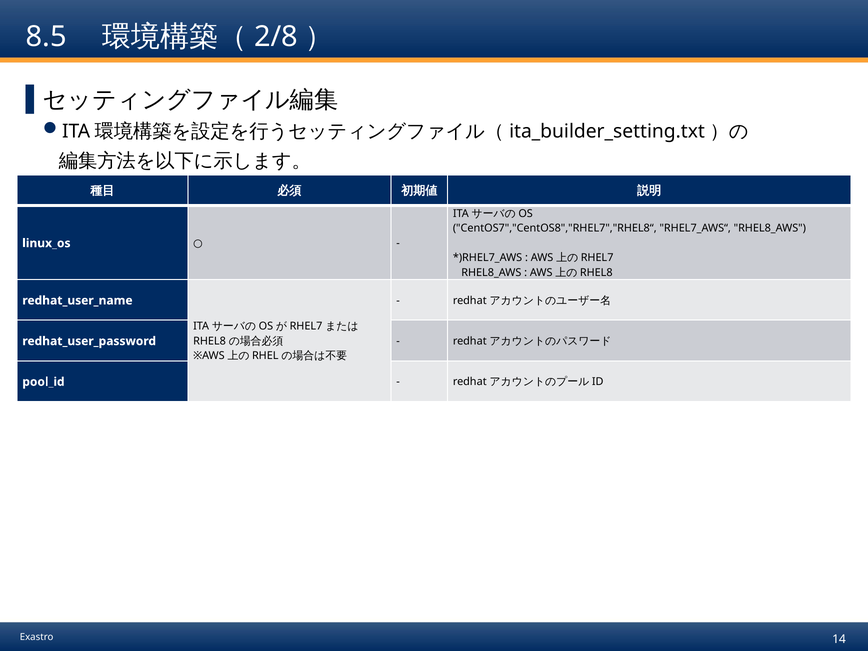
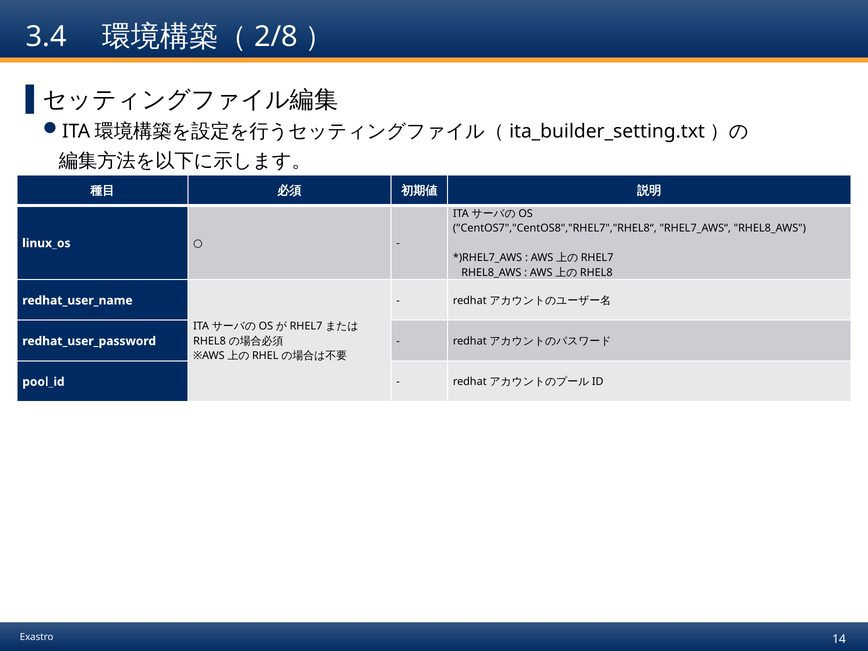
8.5: 8.5 -> 3.4
